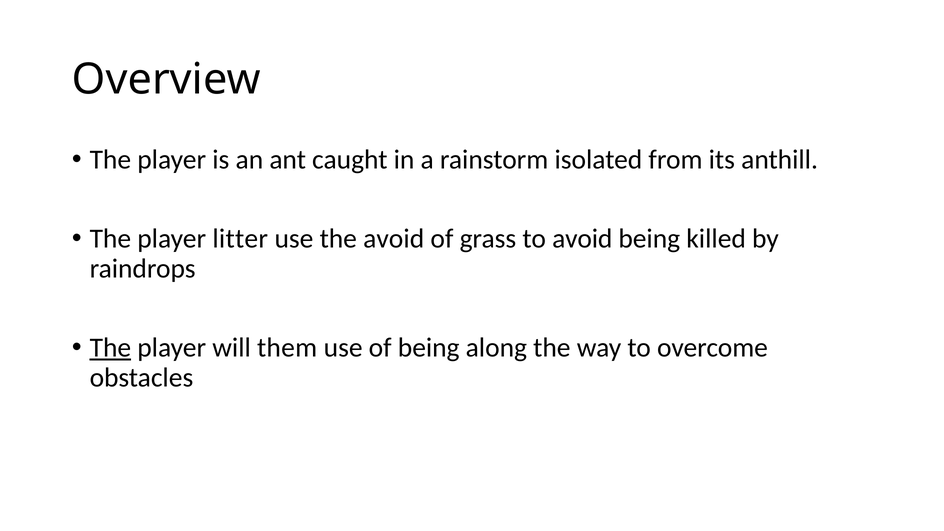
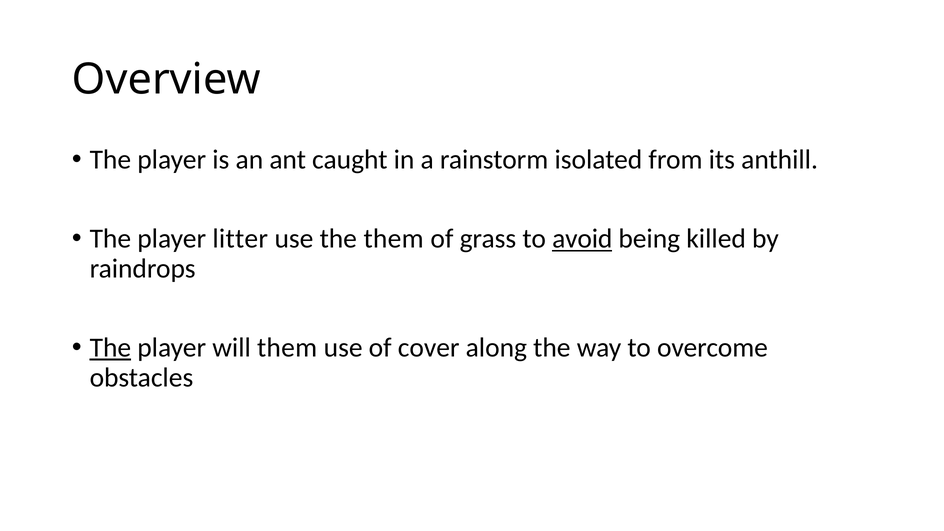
the avoid: avoid -> them
avoid at (582, 239) underline: none -> present
of being: being -> cover
